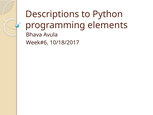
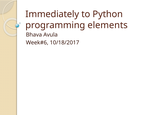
Descriptions: Descriptions -> Immediately
